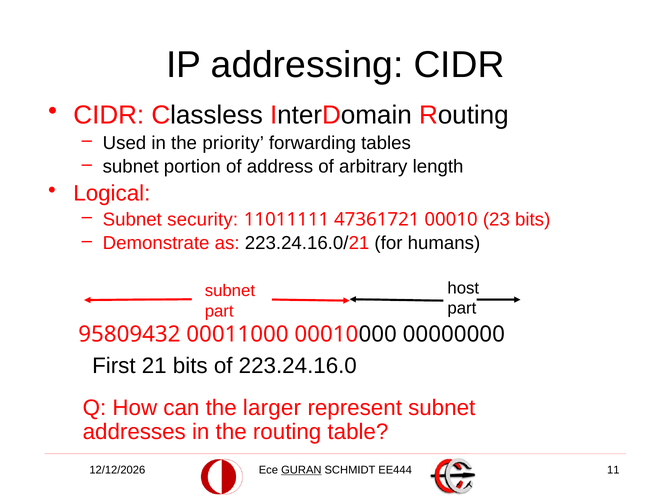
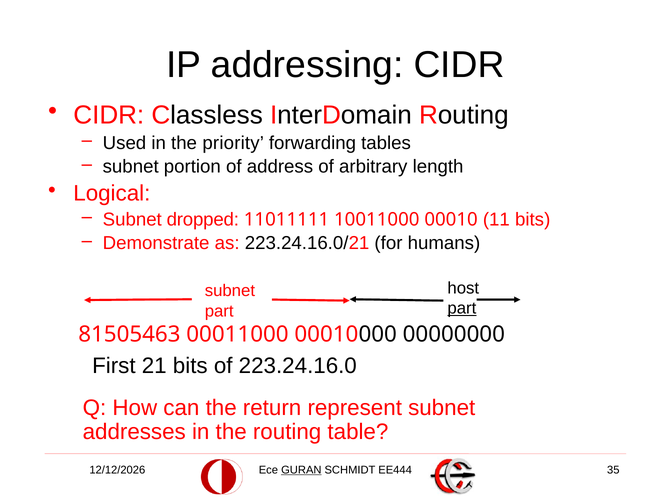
security: security -> dropped
47361721: 47361721 -> 10011000
23: 23 -> 11
part at (462, 308) underline: none -> present
95809432: 95809432 -> 81505463
larger: larger -> return
11: 11 -> 35
